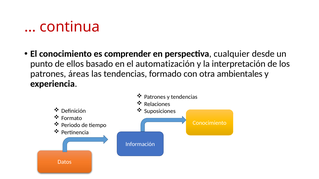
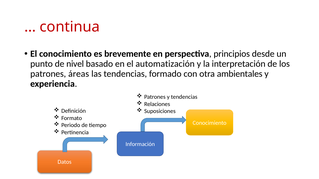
comprender: comprender -> brevemente
cualquier: cualquier -> principios
ellos: ellos -> nivel
